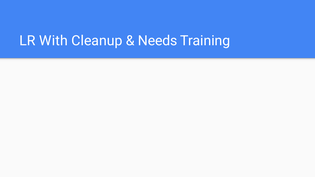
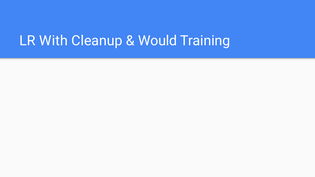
Needs: Needs -> Would
